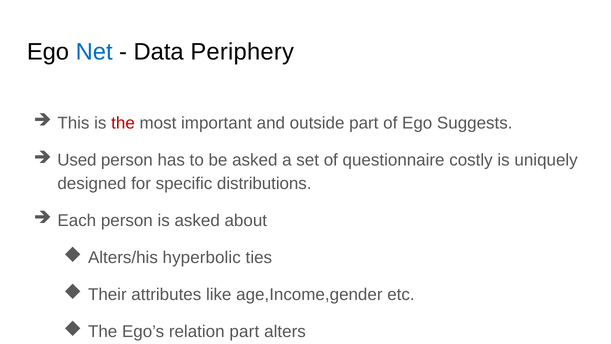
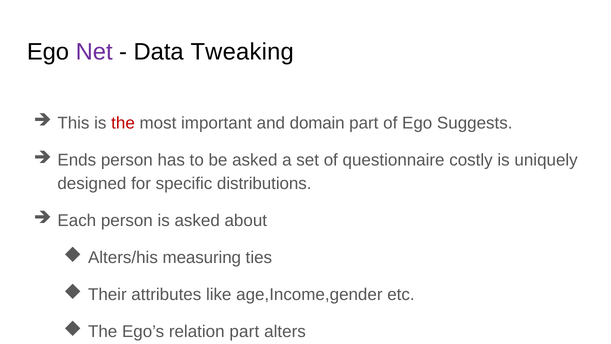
Net colour: blue -> purple
Periphery: Periphery -> Tweaking
outside: outside -> domain
Used: Used -> Ends
hyperbolic: hyperbolic -> measuring
